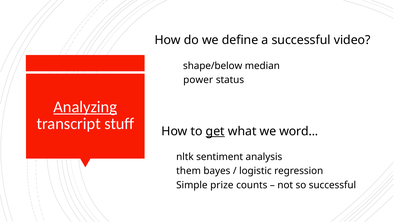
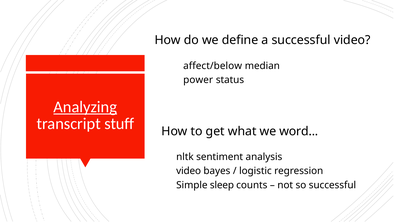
shape/below: shape/below -> affect/below
get underline: present -> none
them at (189, 171): them -> video
prize: prize -> sleep
